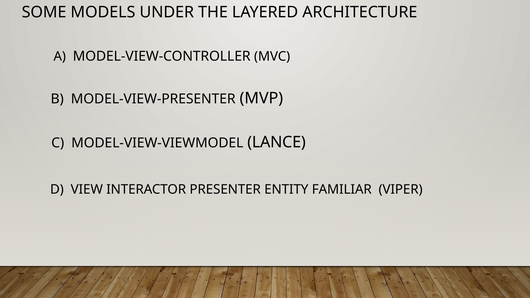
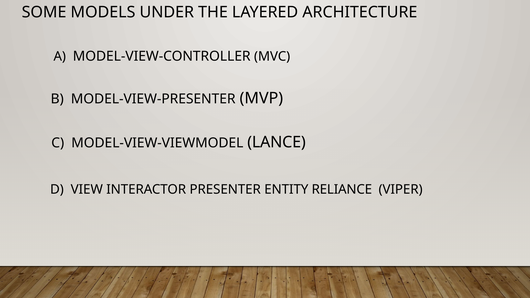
FAMILIAR: FAMILIAR -> RELIANCE
